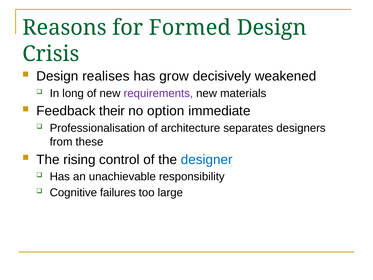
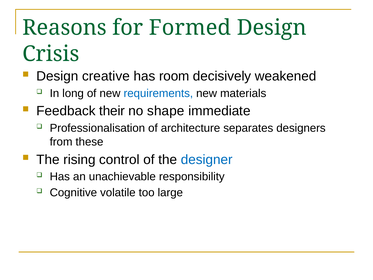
realises: realises -> creative
grow: grow -> room
requirements colour: purple -> blue
option: option -> shape
failures: failures -> volatile
